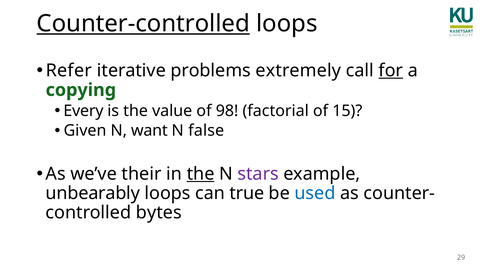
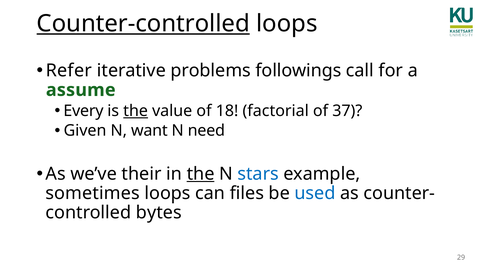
extremely: extremely -> followings
for underline: present -> none
copying: copying -> assume
the at (136, 111) underline: none -> present
98: 98 -> 18
15: 15 -> 37
false: false -> need
stars colour: purple -> blue
unbearably: unbearably -> sometimes
true: true -> files
